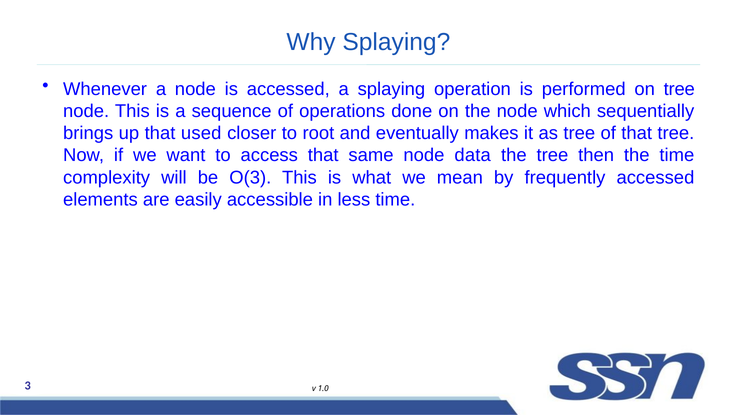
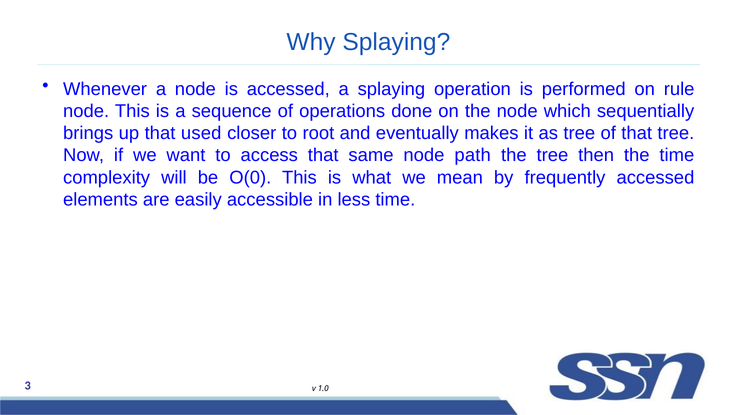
on tree: tree -> rule
data: data -> path
O(3: O(3 -> O(0
